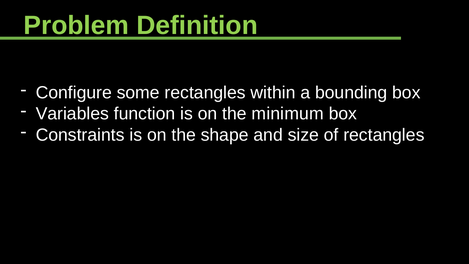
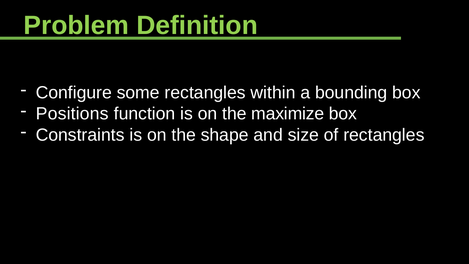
Variables: Variables -> Positions
minimum: minimum -> maximize
